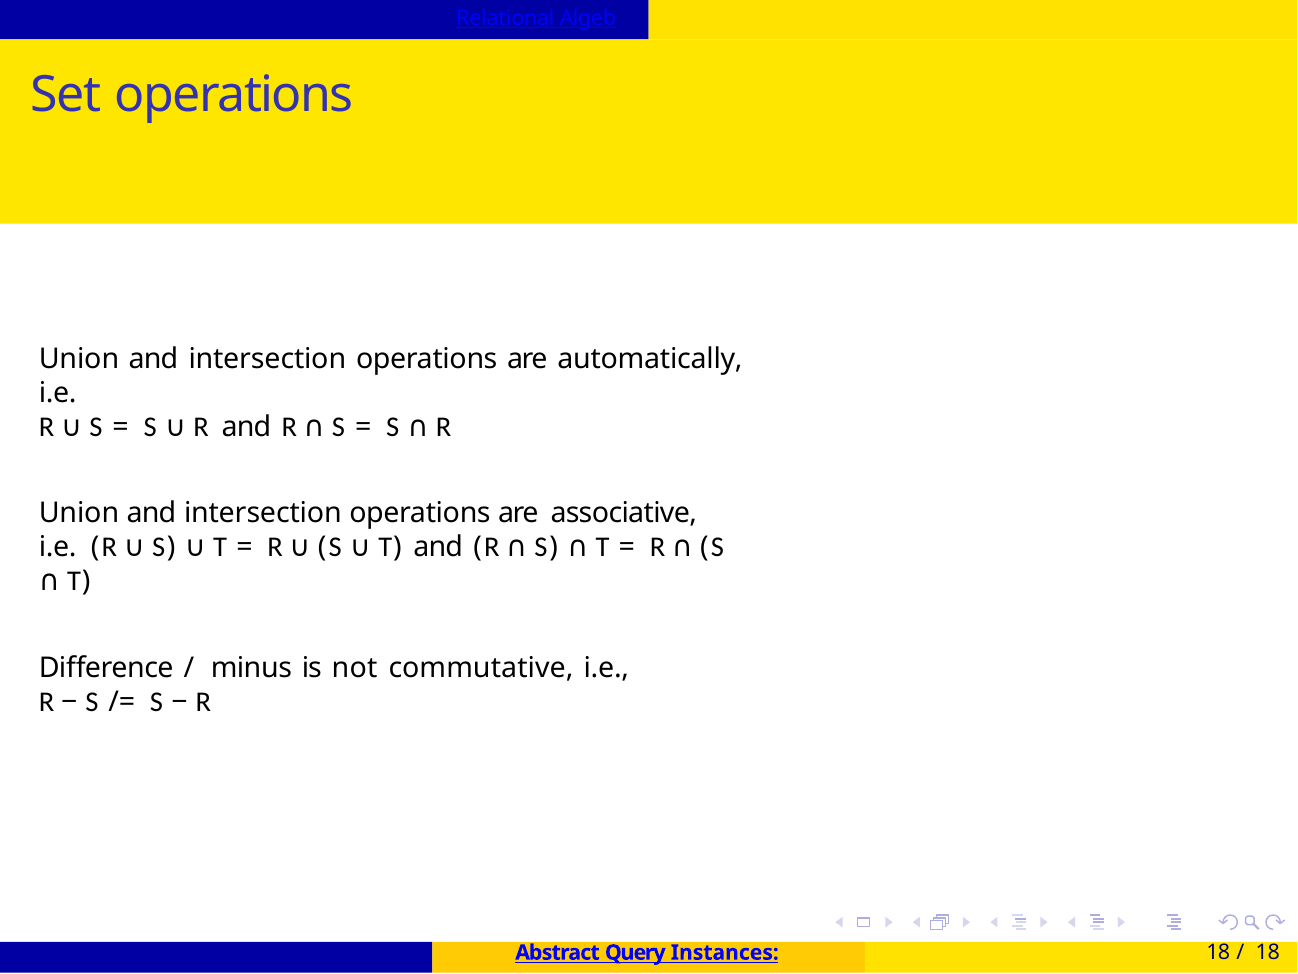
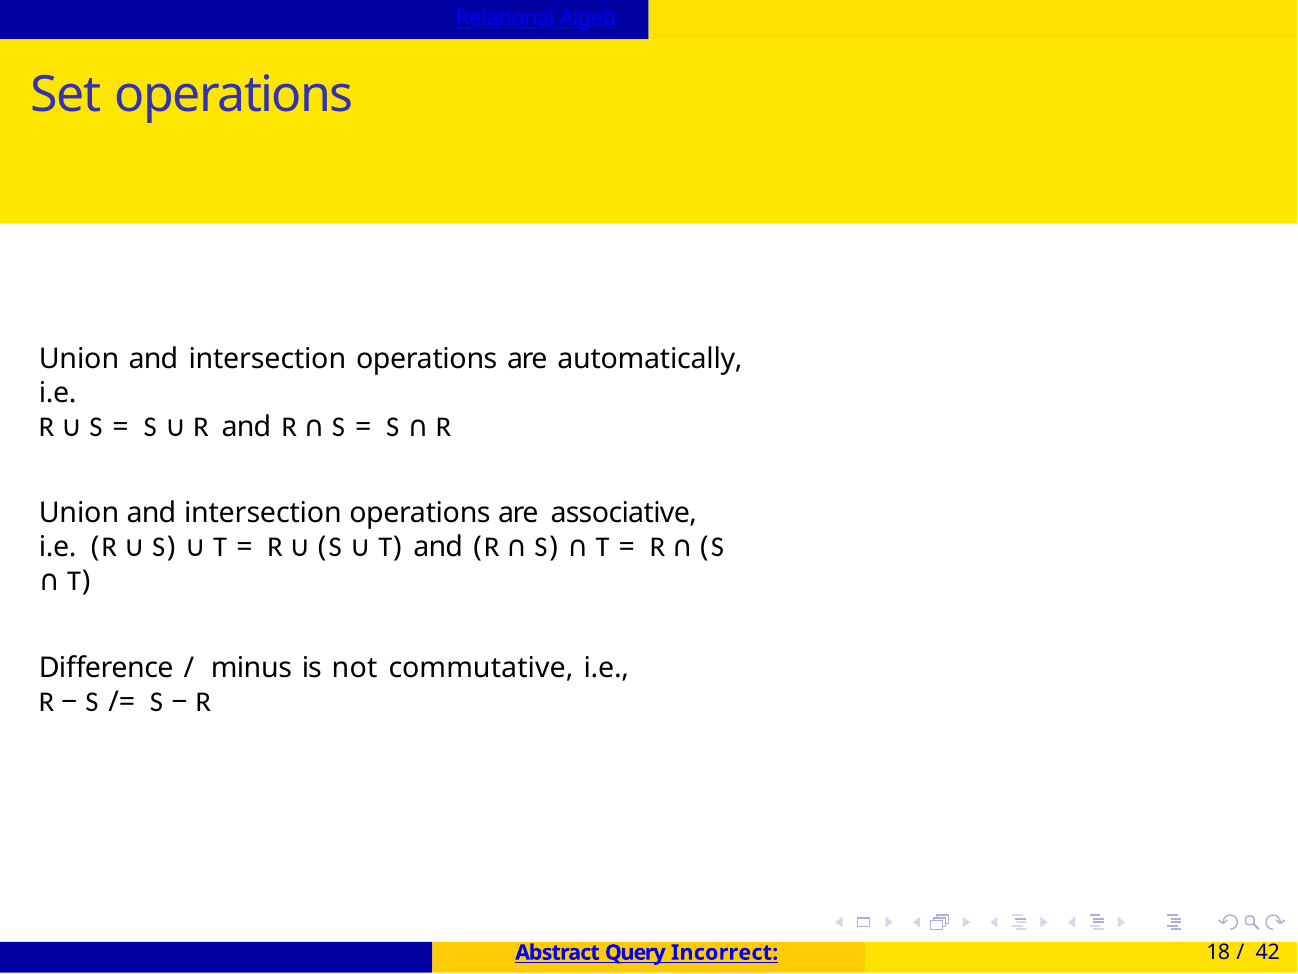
Instances: Instances -> Incorrect
18 at (1268, 953): 18 -> 42
